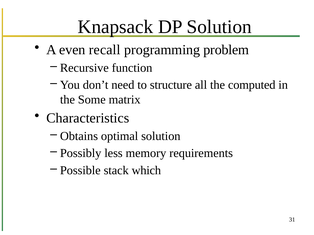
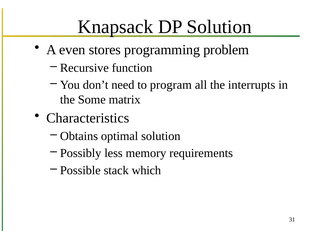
recall: recall -> stores
structure: structure -> program
computed: computed -> interrupts
